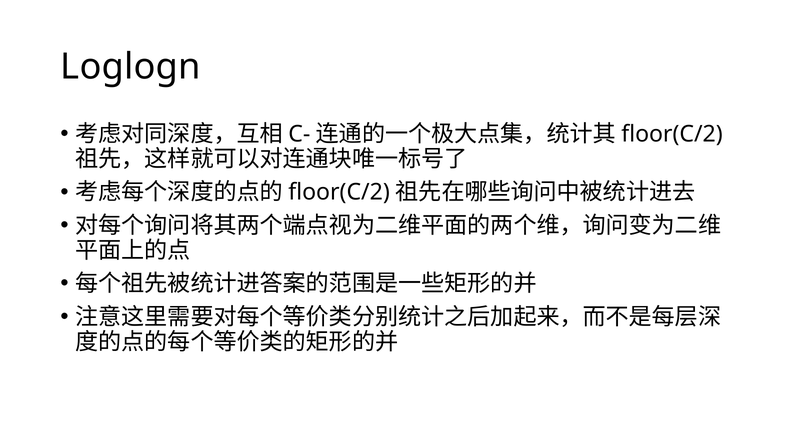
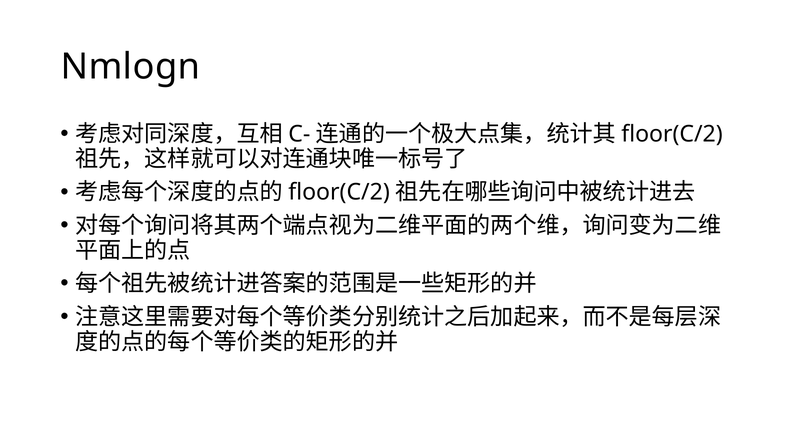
Loglogn: Loglogn -> Nmlogn
